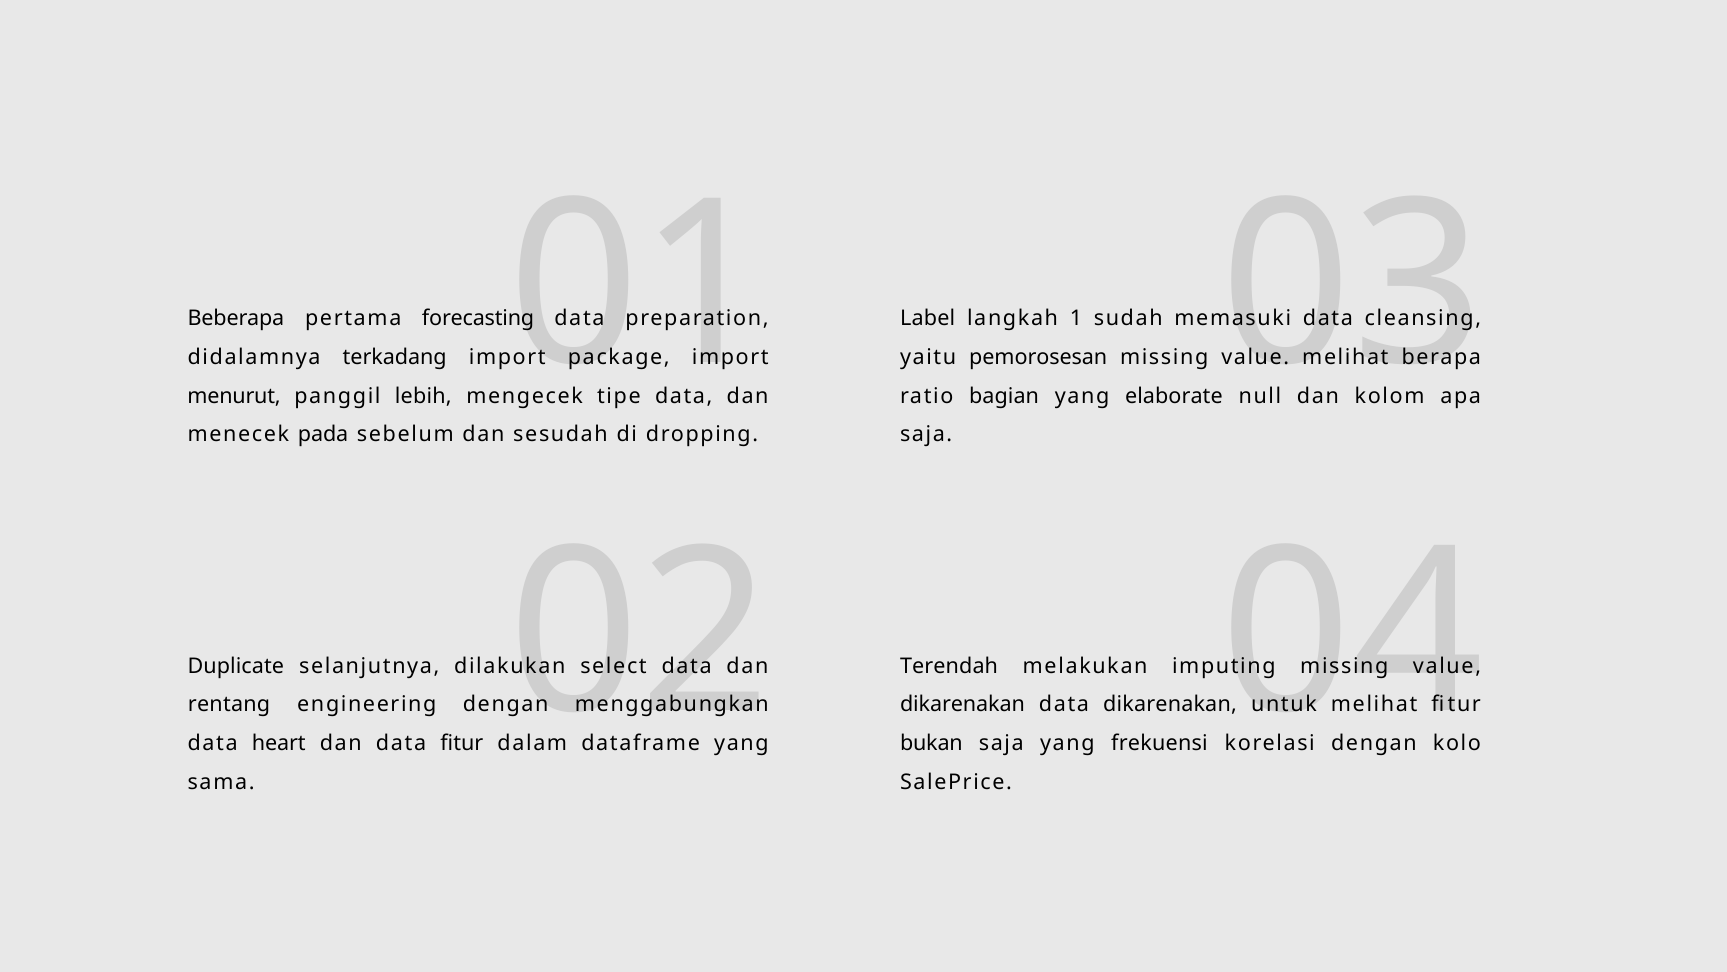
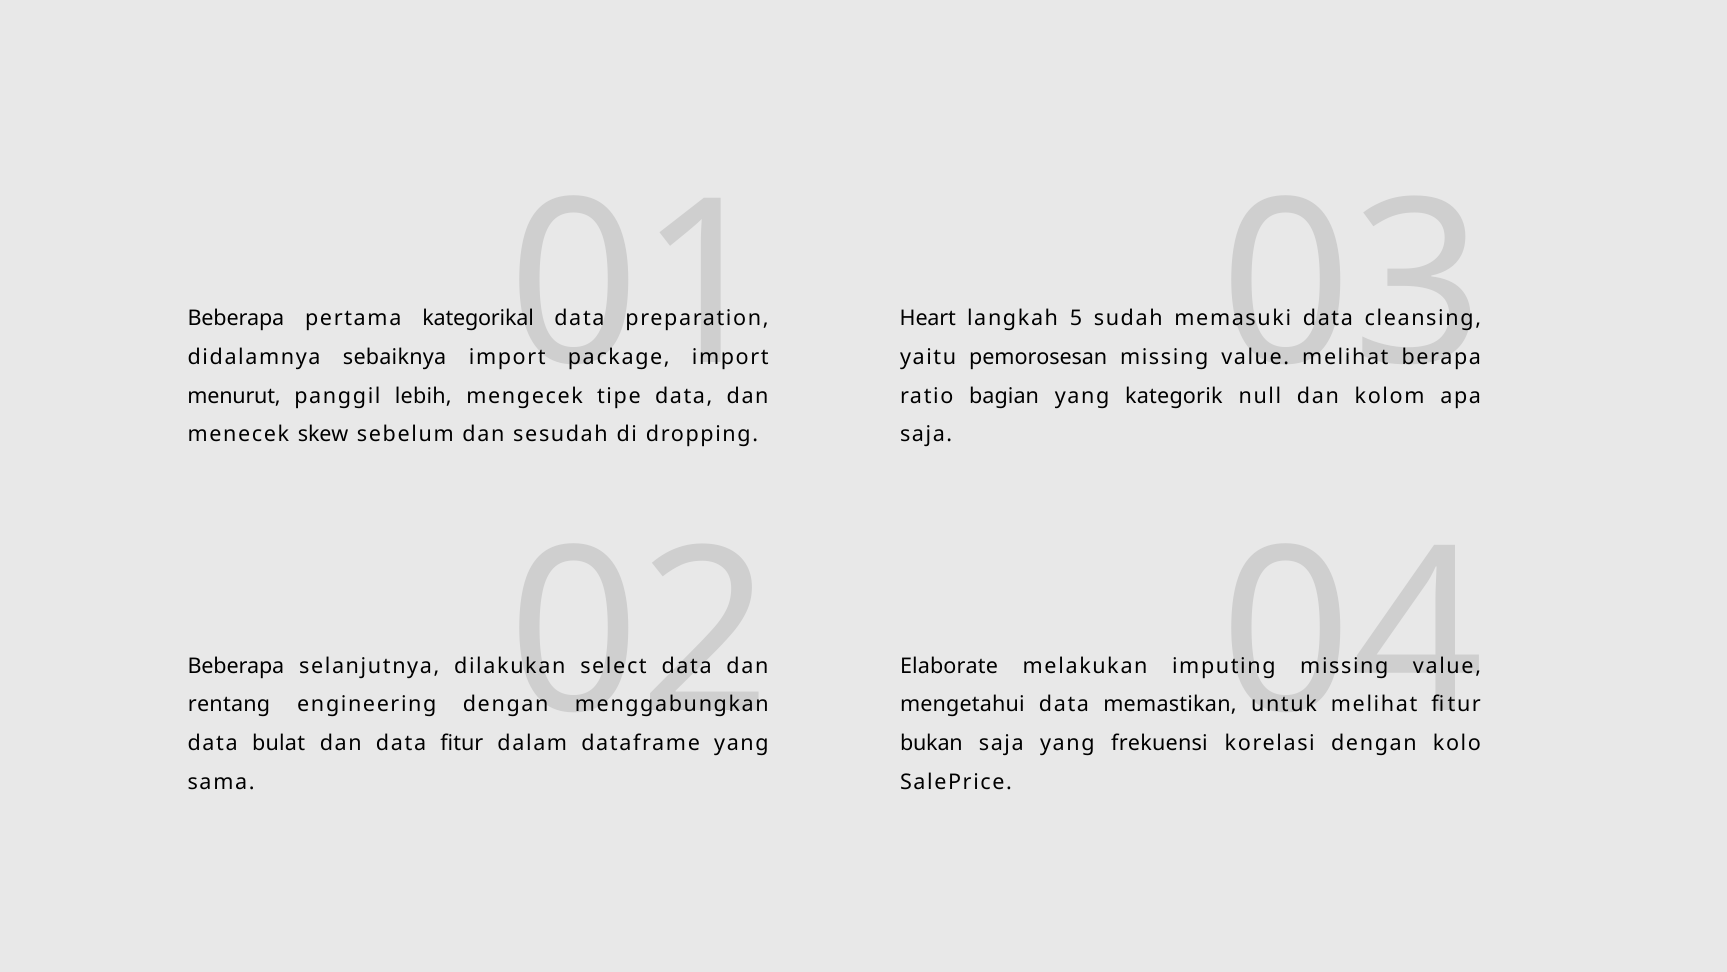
forecasting: forecasting -> kategorikal
Label: Label -> Heart
1: 1 -> 5
terkadang: terkadang -> sebaiknya
elaborate: elaborate -> kategorik
pada: pada -> skew
Duplicate at (236, 666): Duplicate -> Beberapa
Terendah: Terendah -> Elaborate
dikarenakan at (962, 704): dikarenakan -> mengetahui
data dikarenakan: dikarenakan -> memastikan
heart: heart -> bulat
